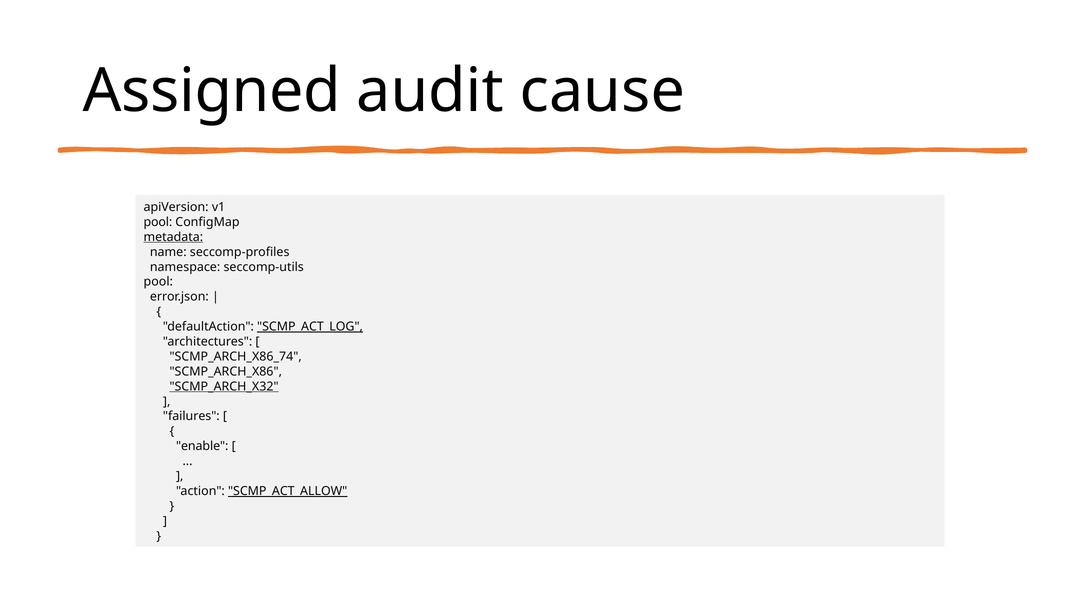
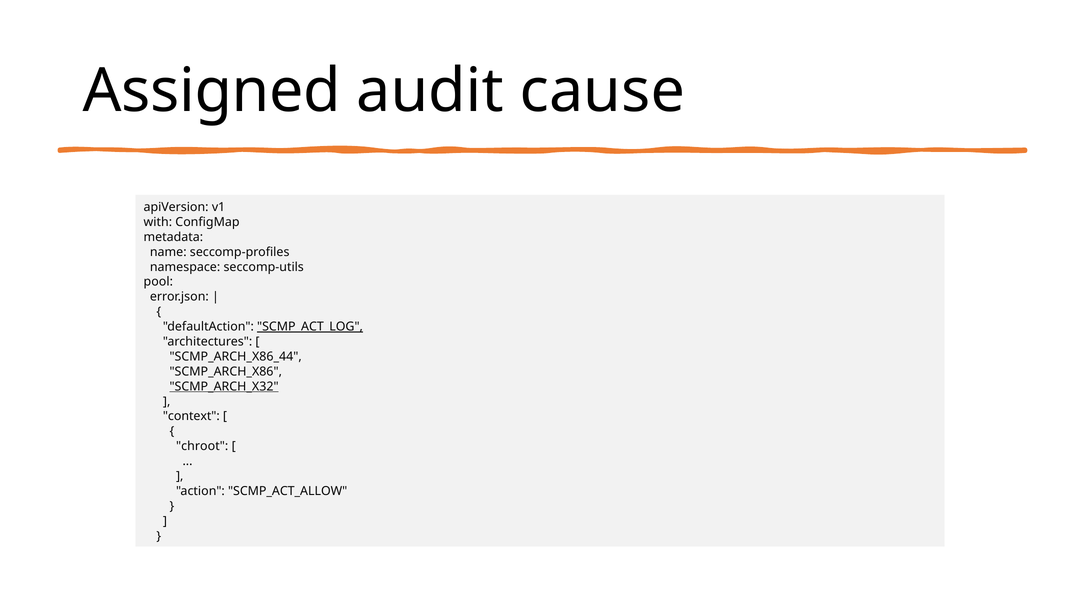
pool at (158, 222): pool -> with
metadata underline: present -> none
SCMP_ARCH_X86_74: SCMP_ARCH_X86_74 -> SCMP_ARCH_X86_44
failures: failures -> context
enable: enable -> chroot
SCMP_ACT_ALLOW underline: present -> none
